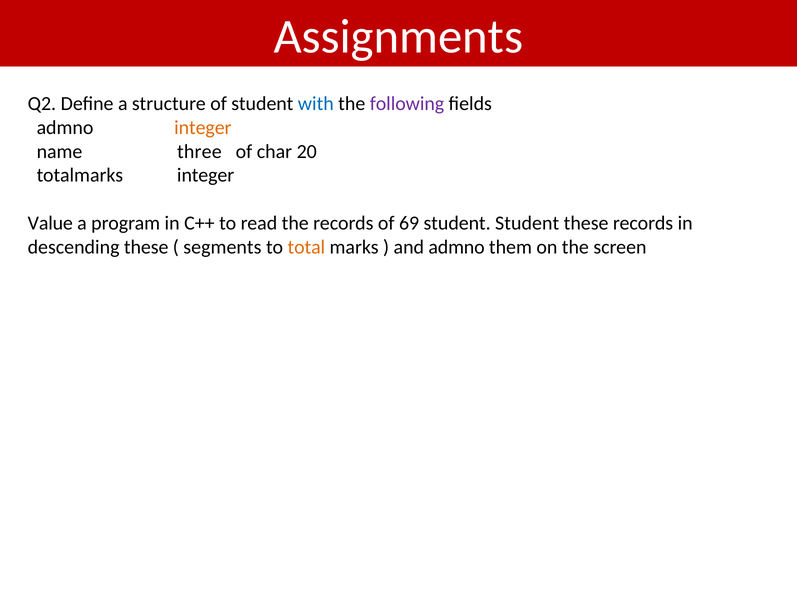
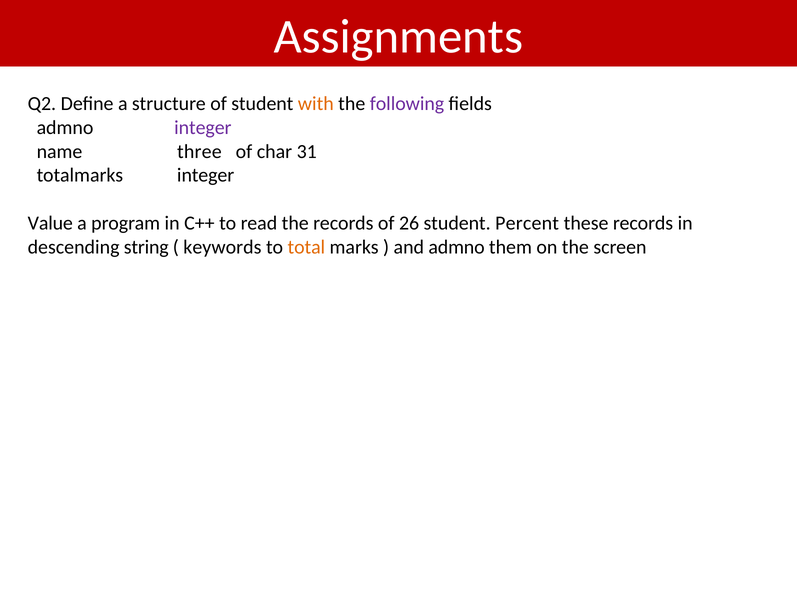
with colour: blue -> orange
integer at (203, 128) colour: orange -> purple
20: 20 -> 31
69: 69 -> 26
student Student: Student -> Percent
descending these: these -> string
segments: segments -> keywords
